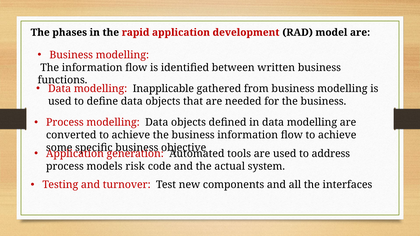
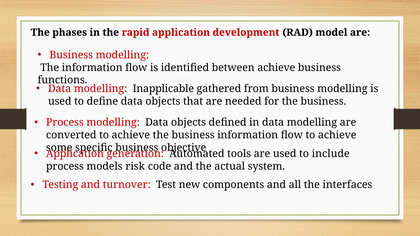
between written: written -> achieve
address: address -> include
